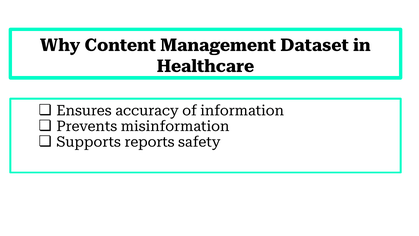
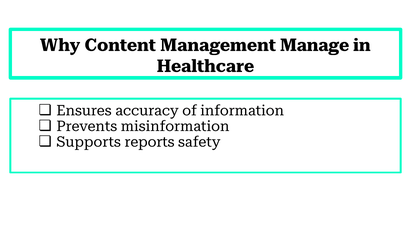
Dataset: Dataset -> Manage
